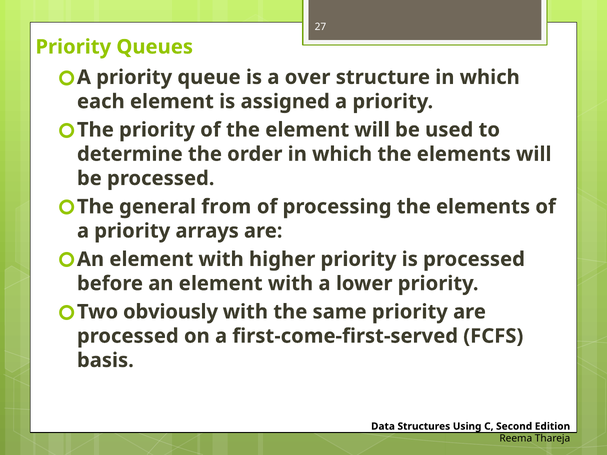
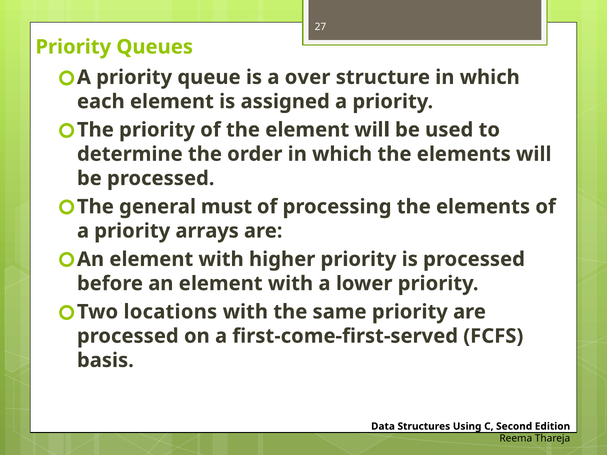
from: from -> must
obviously: obviously -> locations
